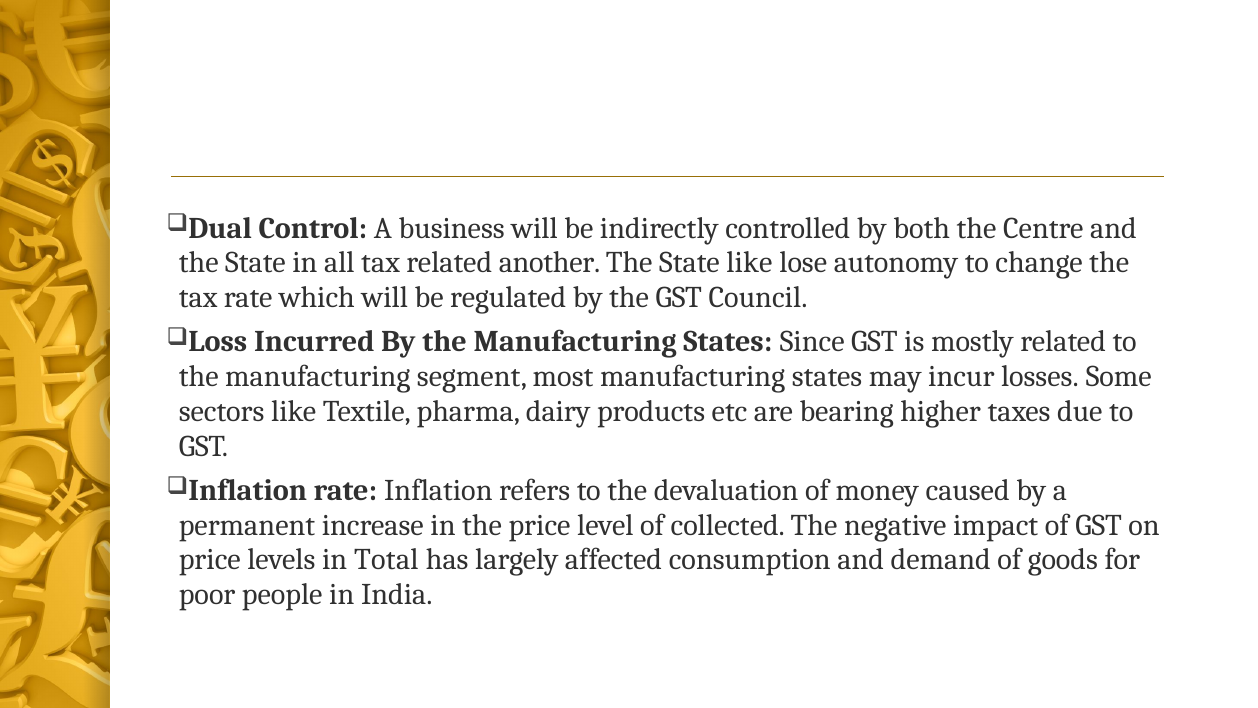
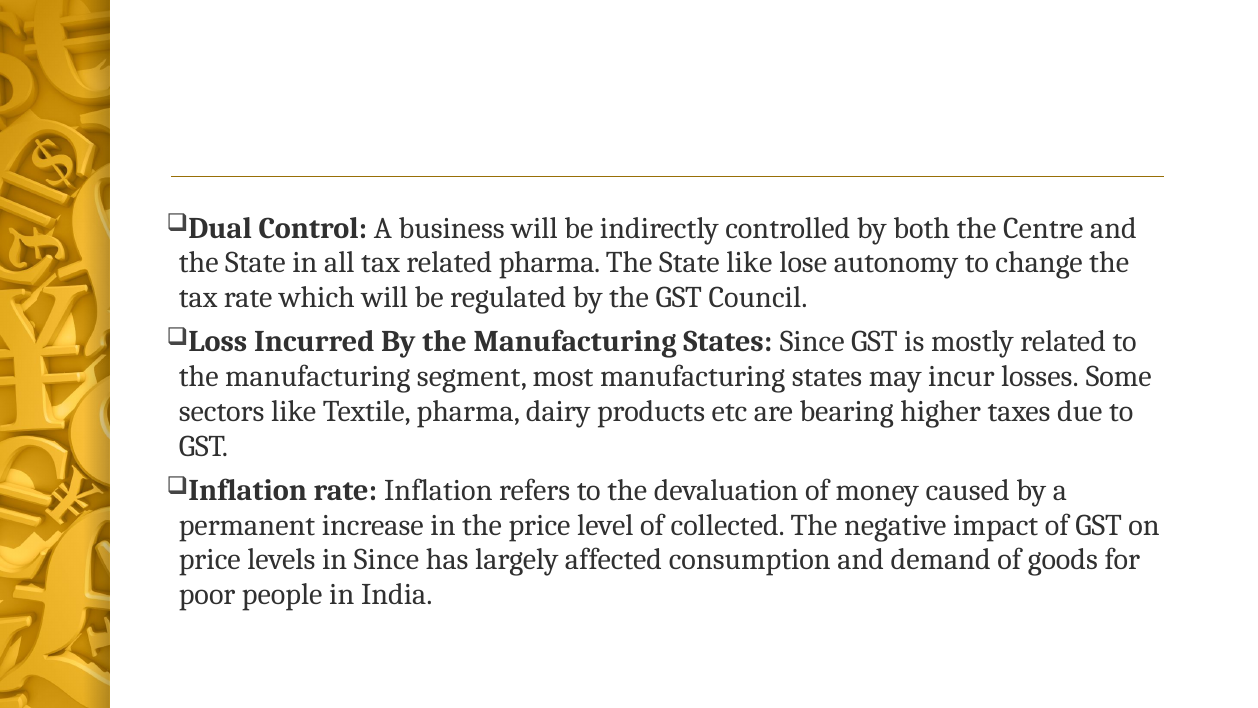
related another: another -> pharma
in Total: Total -> Since
